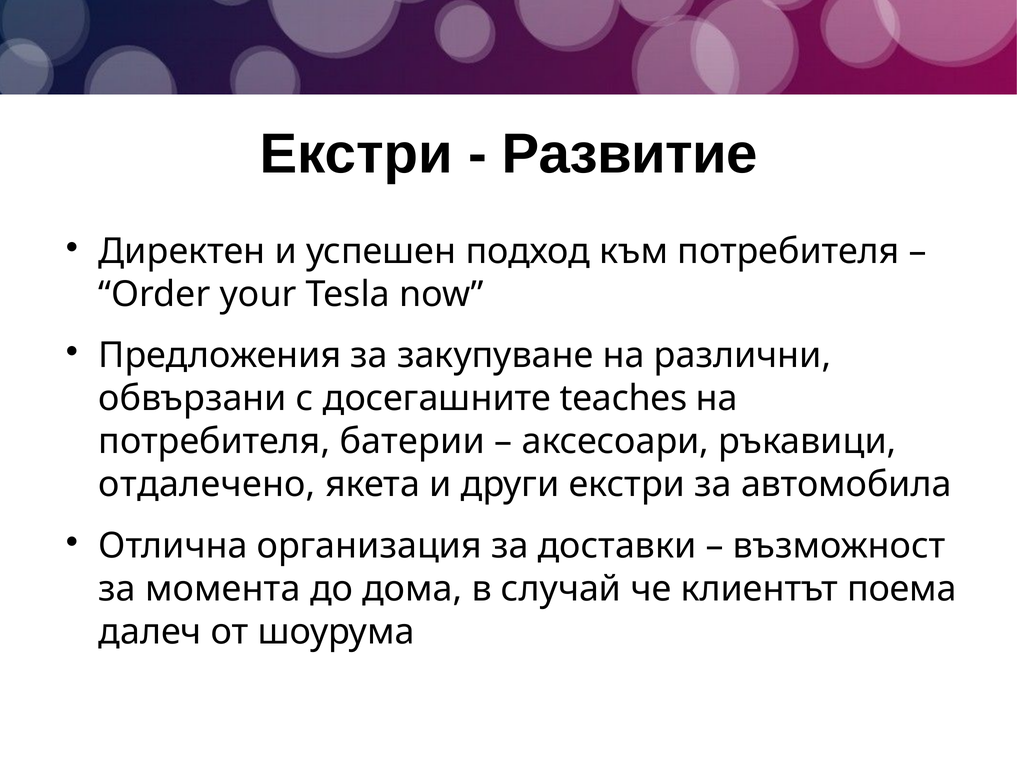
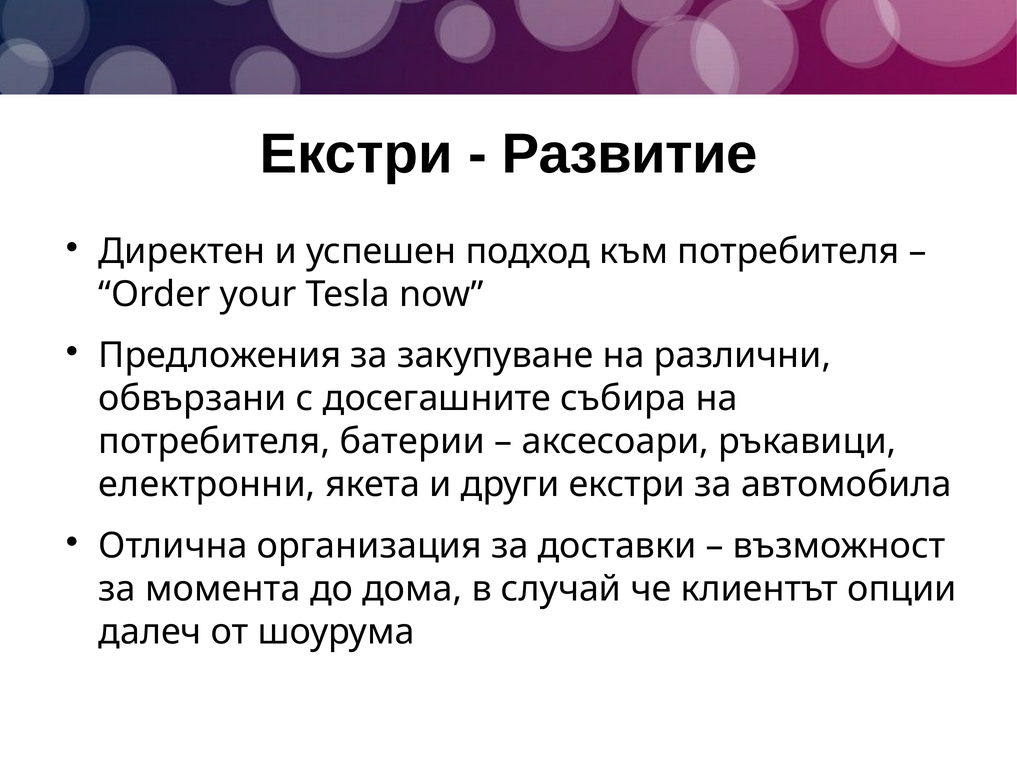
teaches: teaches -> събира
отдалечено: отдалечено -> електронни
поема: поема -> опции
